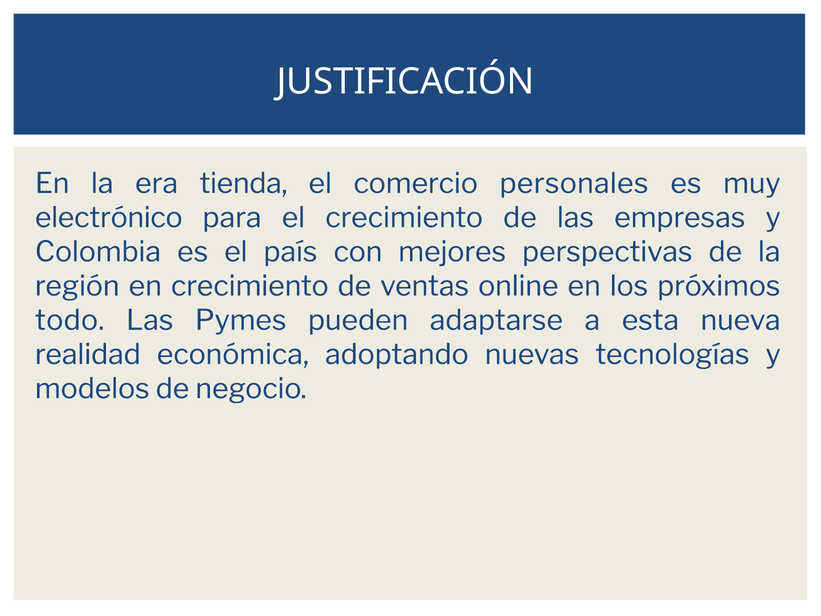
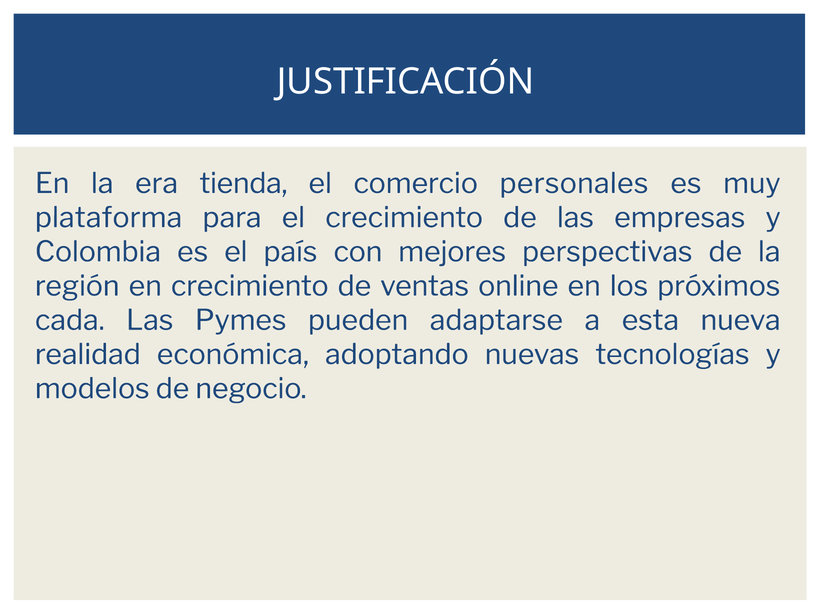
electrónico: electrónico -> plataforma
todo: todo -> cada
